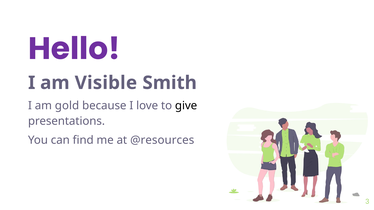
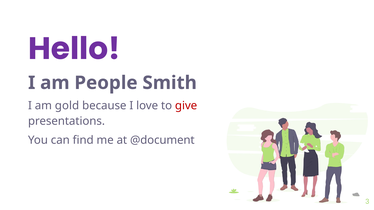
Visible: Visible -> People
give colour: black -> red
@resources: @resources -> @document
